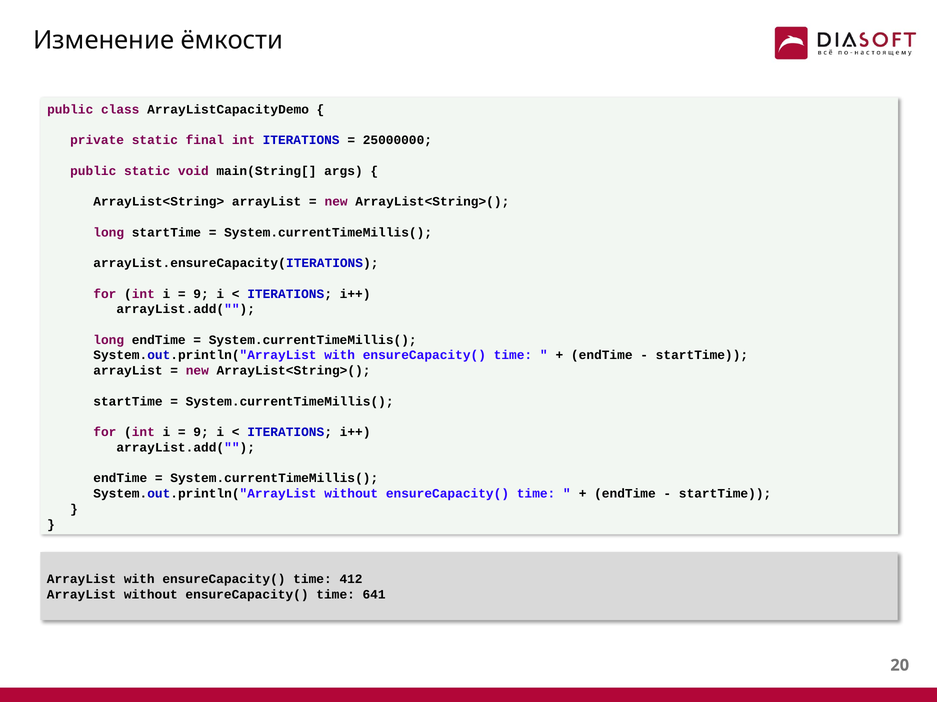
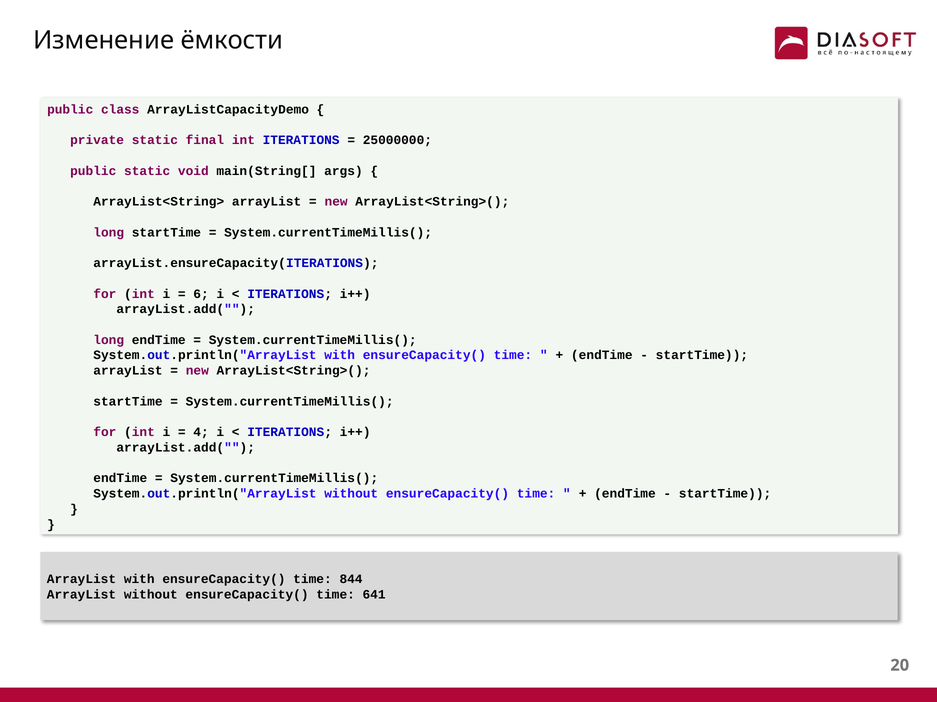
9 at (201, 294): 9 -> 6
9 at (201, 433): 9 -> 4
412: 412 -> 844
